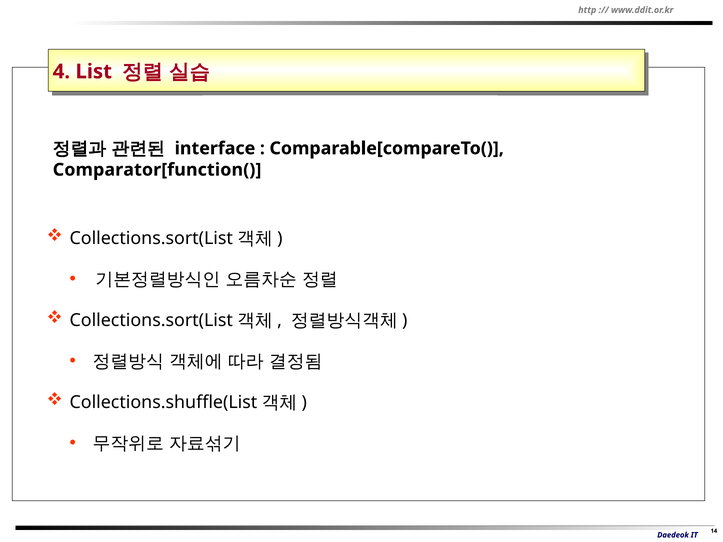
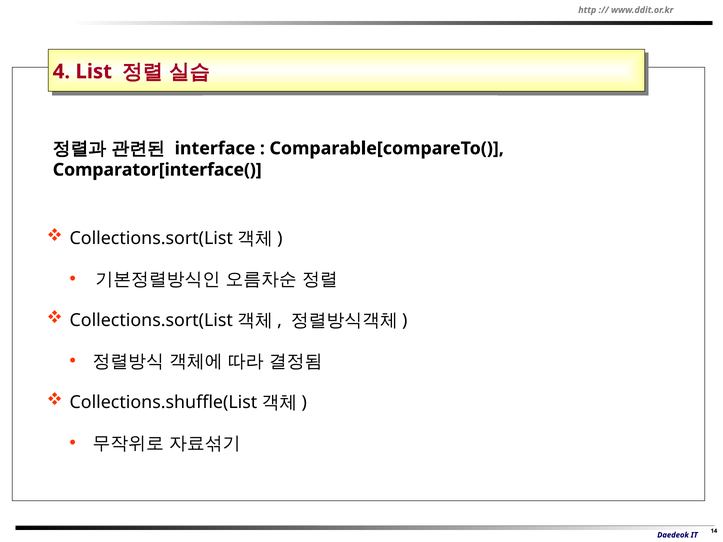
Comparator[function(: Comparator[function( -> Comparator[interface(
